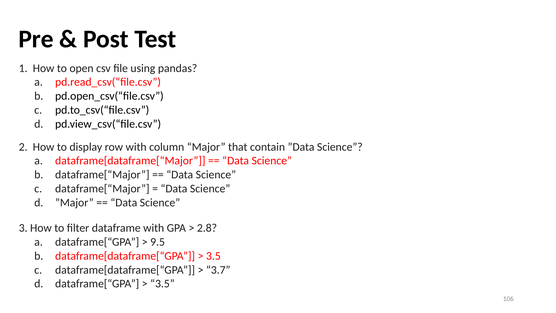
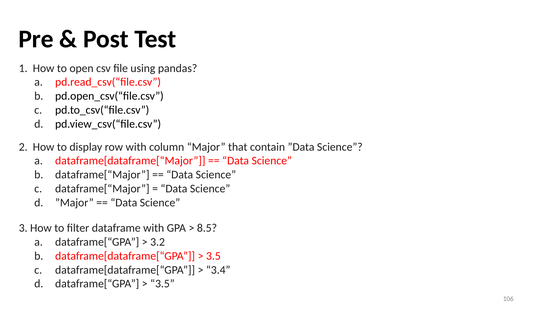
2.8: 2.8 -> 8.5
9.5: 9.5 -> 3.2
3.7: 3.7 -> 3.4
